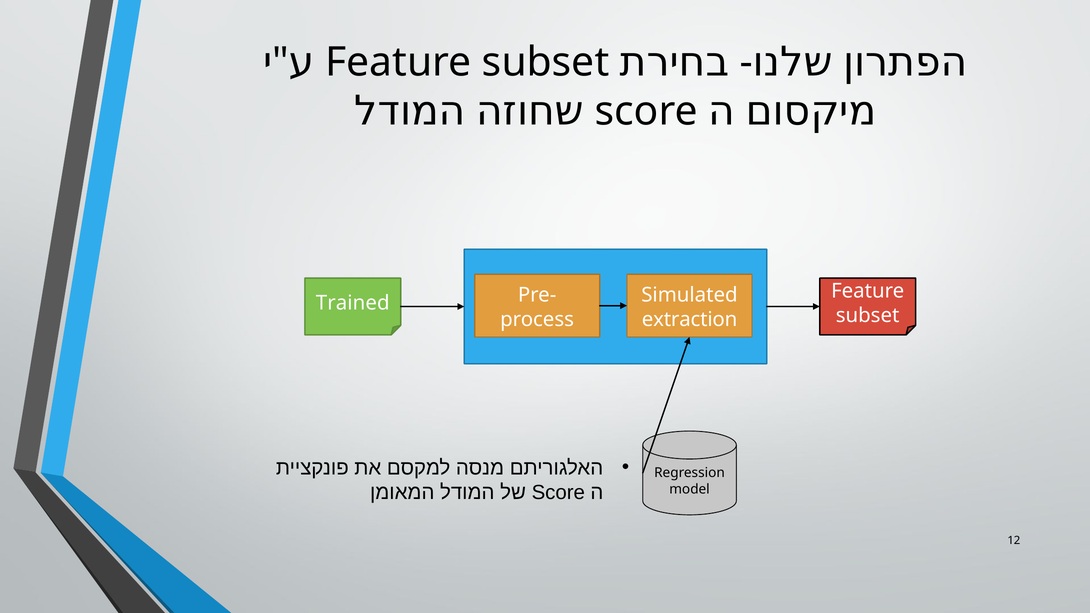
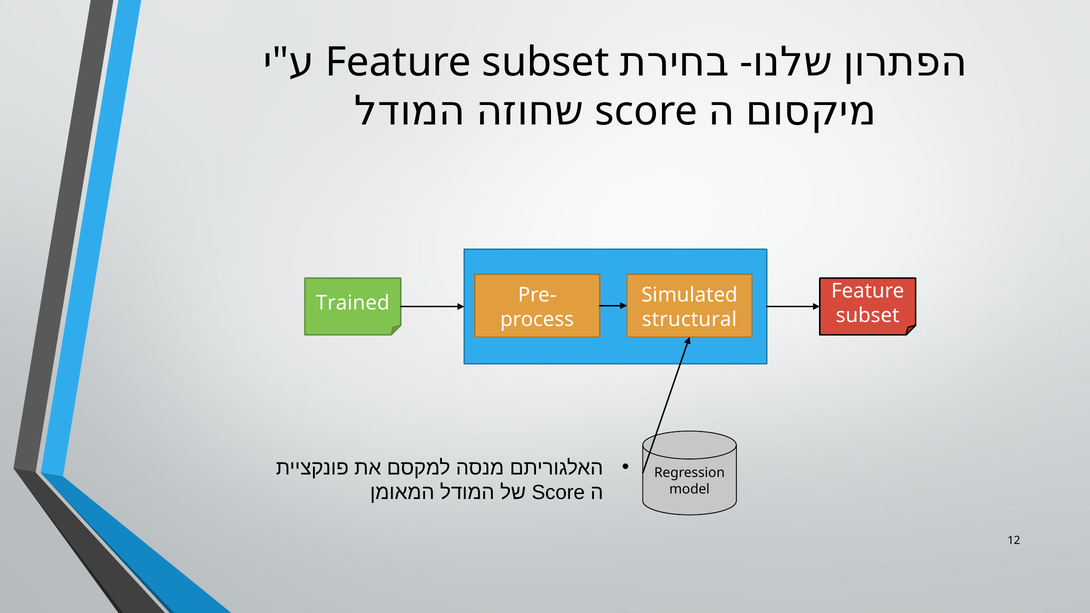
extraction: extraction -> structural
